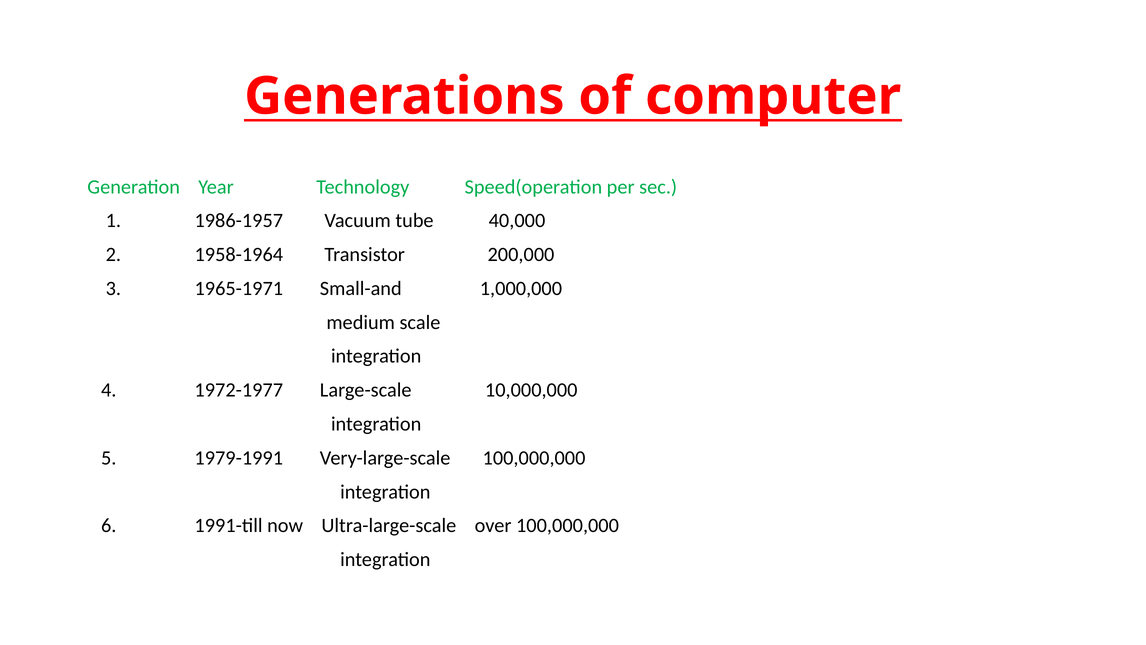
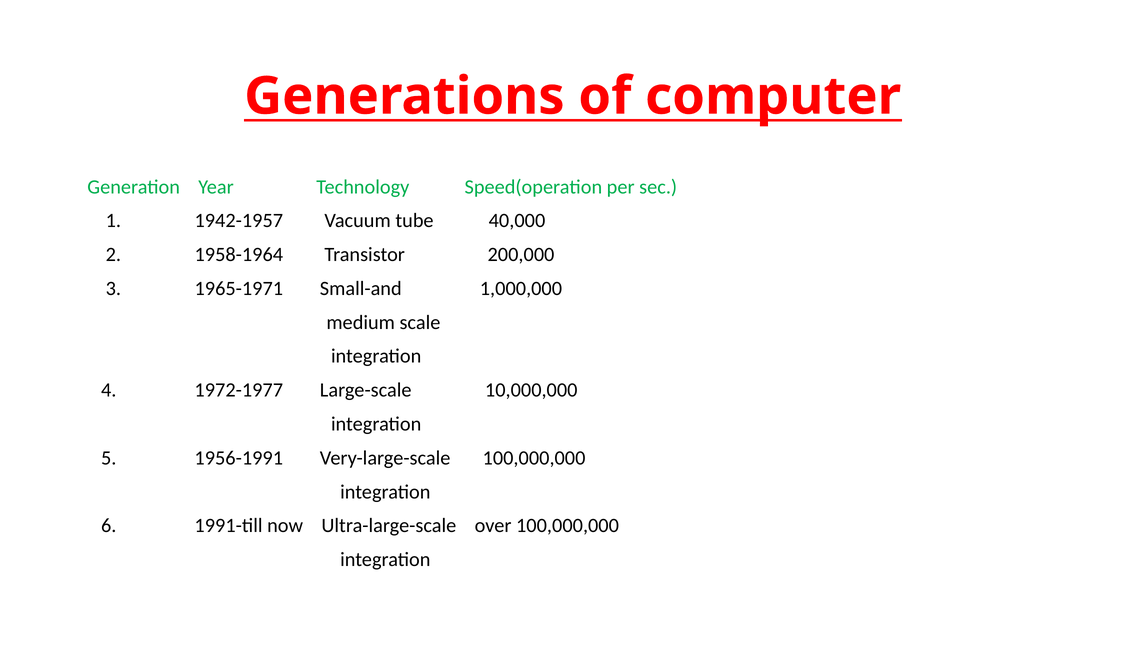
1986-1957: 1986-1957 -> 1942-1957
1979-1991: 1979-1991 -> 1956-1991
